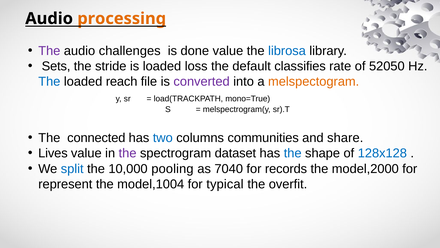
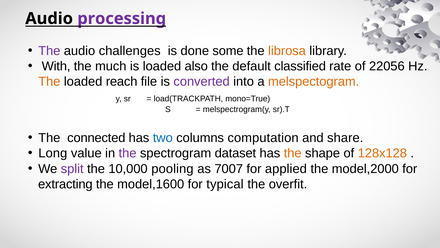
processing colour: orange -> purple
done value: value -> some
librosa colour: blue -> orange
Sets: Sets -> With
stride: stride -> much
loss: loss -> also
classifies: classifies -> classified
52050: 52050 -> 22056
The at (49, 82) colour: blue -> orange
communities: communities -> computation
Lives: Lives -> Long
the at (293, 153) colour: blue -> orange
128x128 colour: blue -> orange
split colour: blue -> purple
7040: 7040 -> 7007
records: records -> applied
represent: represent -> extracting
model,1004: model,1004 -> model,1600
